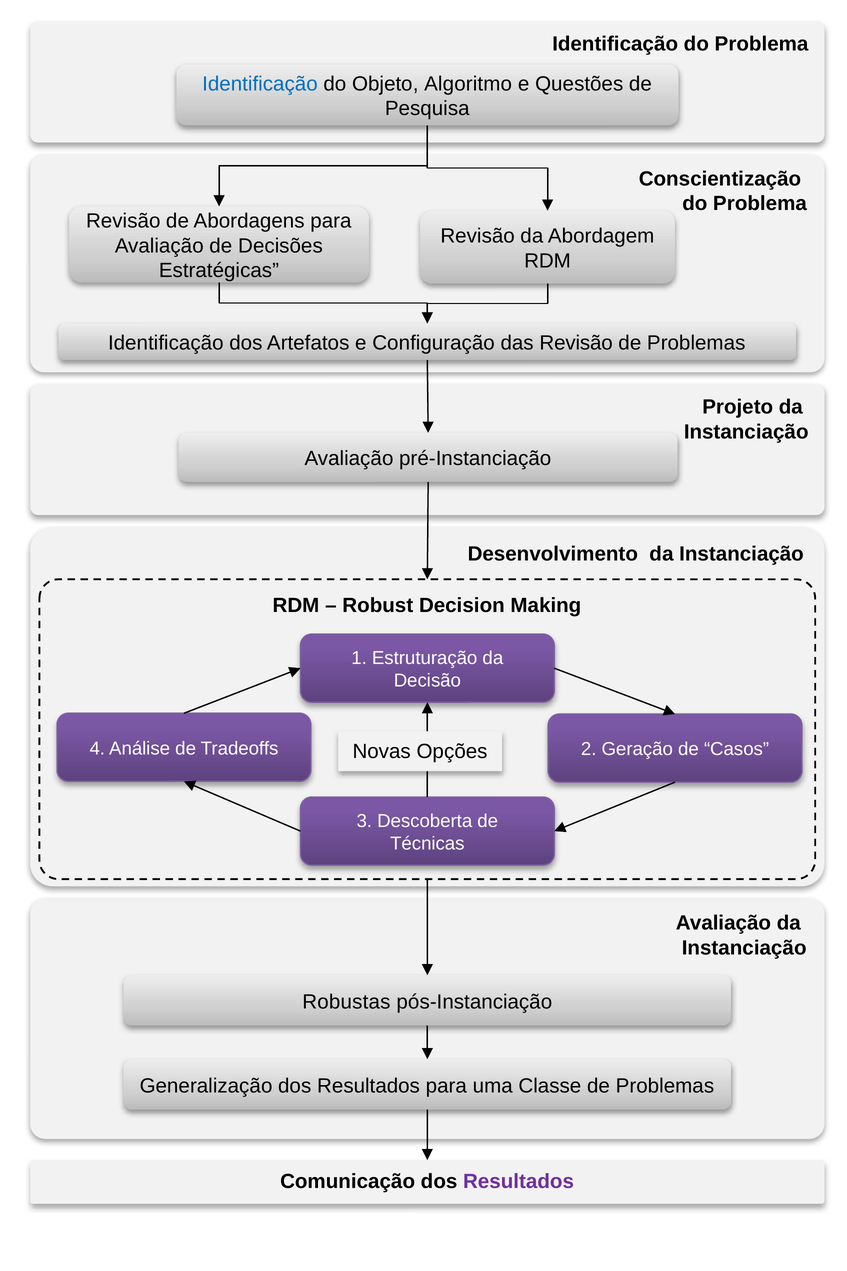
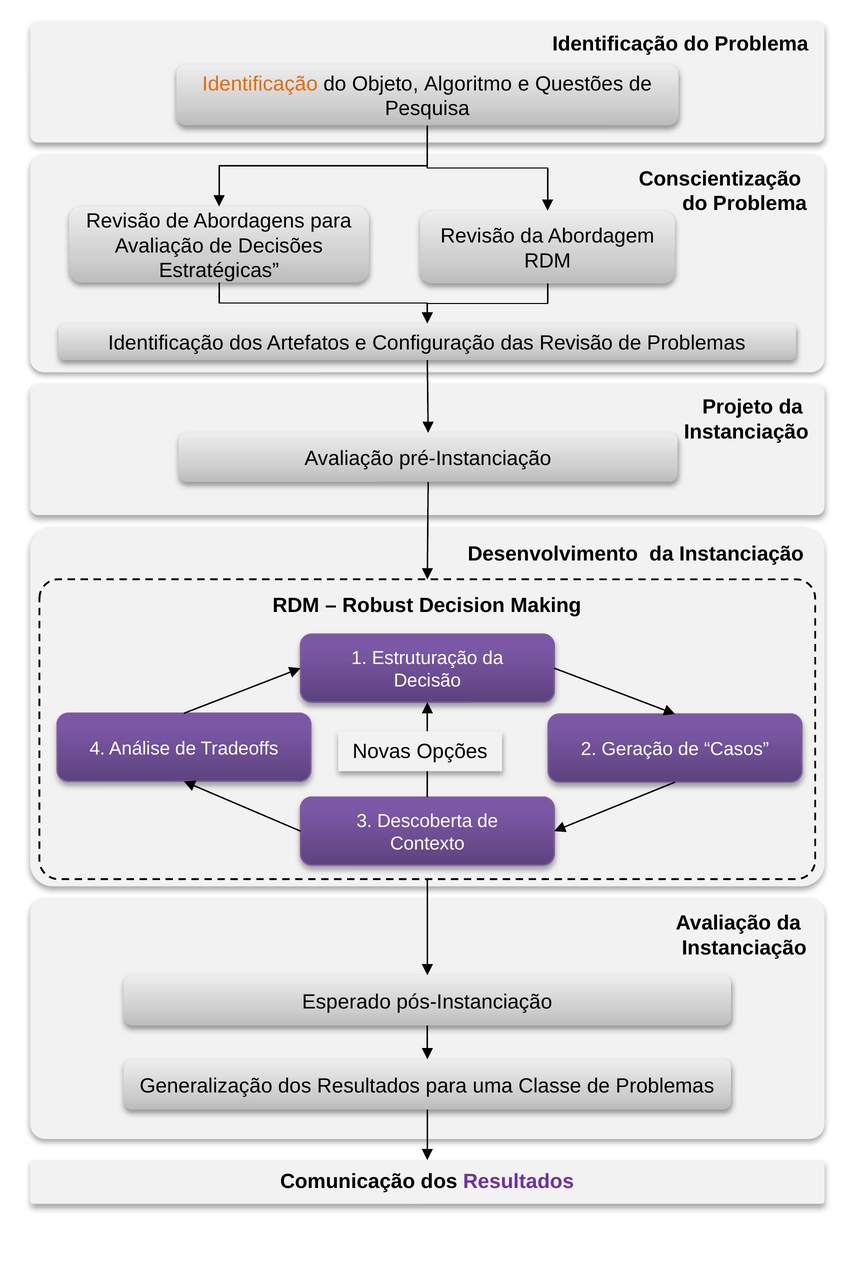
Identificação at (260, 84) colour: blue -> orange
Técnicas: Técnicas -> Contexto
Robustas: Robustas -> Esperado
